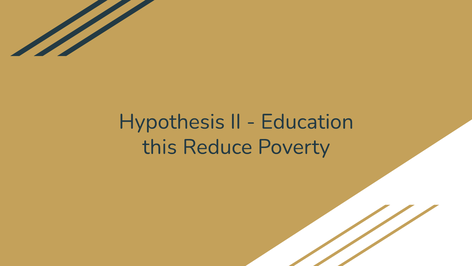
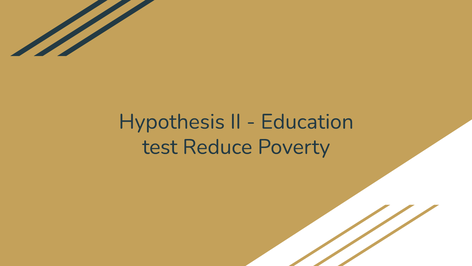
this: this -> test
